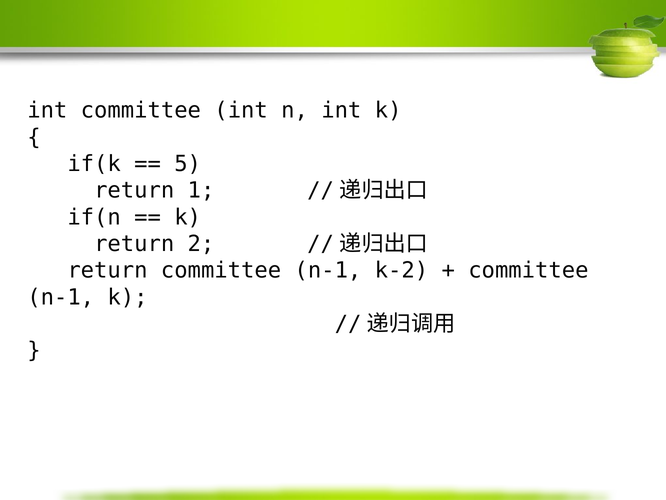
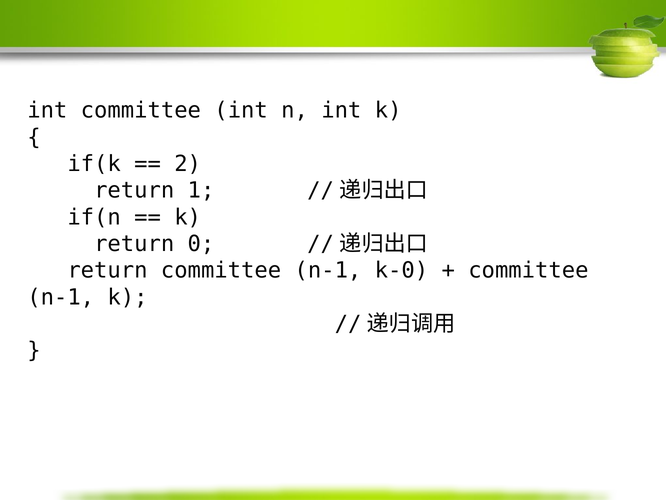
5: 5 -> 2
2: 2 -> 0
k-2: k-2 -> k-0
